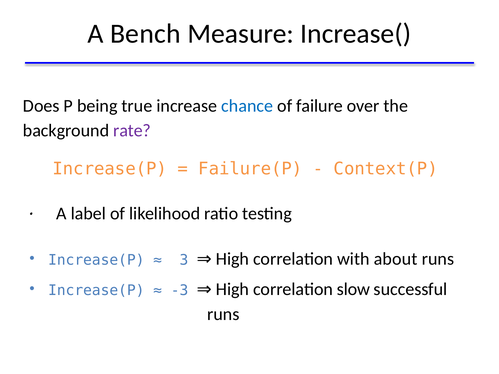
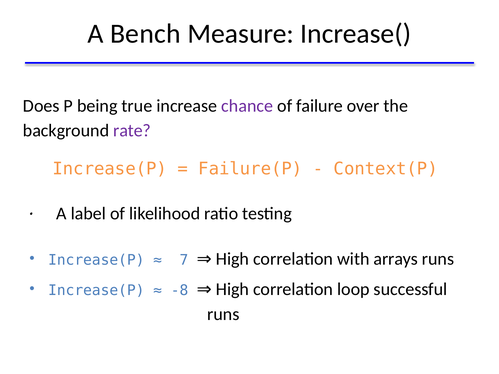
chance colour: blue -> purple
3: 3 -> 7
about: about -> arrays
-3: -3 -> -8
slow: slow -> loop
